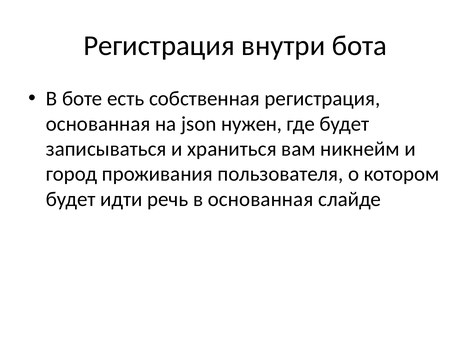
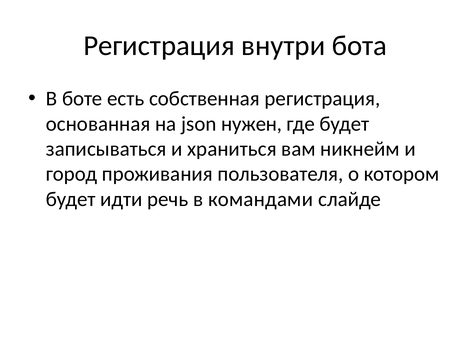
в основанная: основанная -> командами
